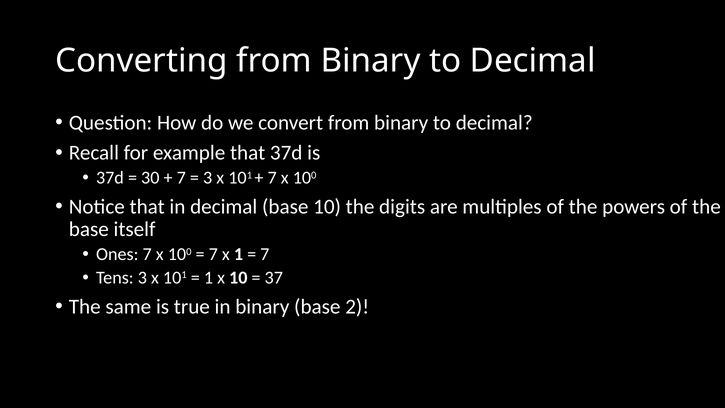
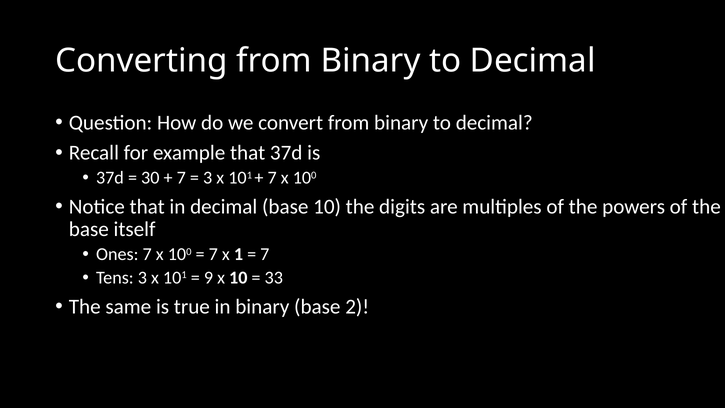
1 at (208, 278): 1 -> 9
37: 37 -> 33
